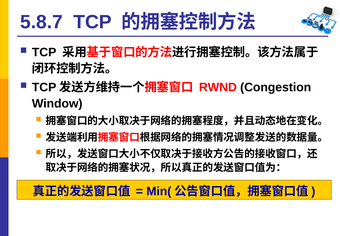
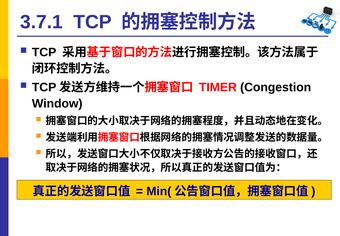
5.8.7: 5.8.7 -> 3.7.1
RWND: RWND -> TIMER
